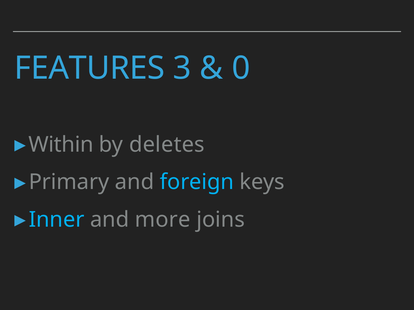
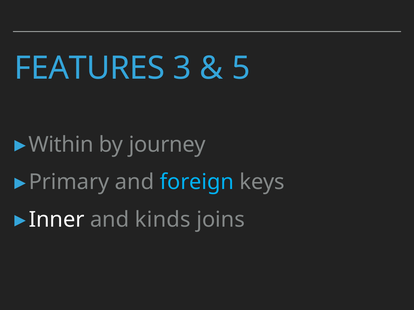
0: 0 -> 5
deletes: deletes -> journey
Inner colour: light blue -> white
more: more -> kinds
